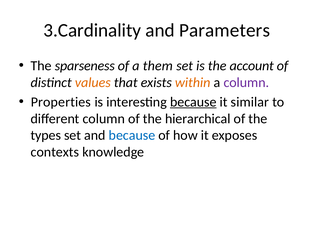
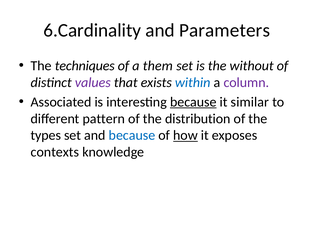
3.Cardinality: 3.Cardinality -> 6.Cardinality
sparseness: sparseness -> techniques
account: account -> without
values colour: orange -> purple
within colour: orange -> blue
Properties: Properties -> Associated
different column: column -> pattern
hierarchical: hierarchical -> distribution
how underline: none -> present
